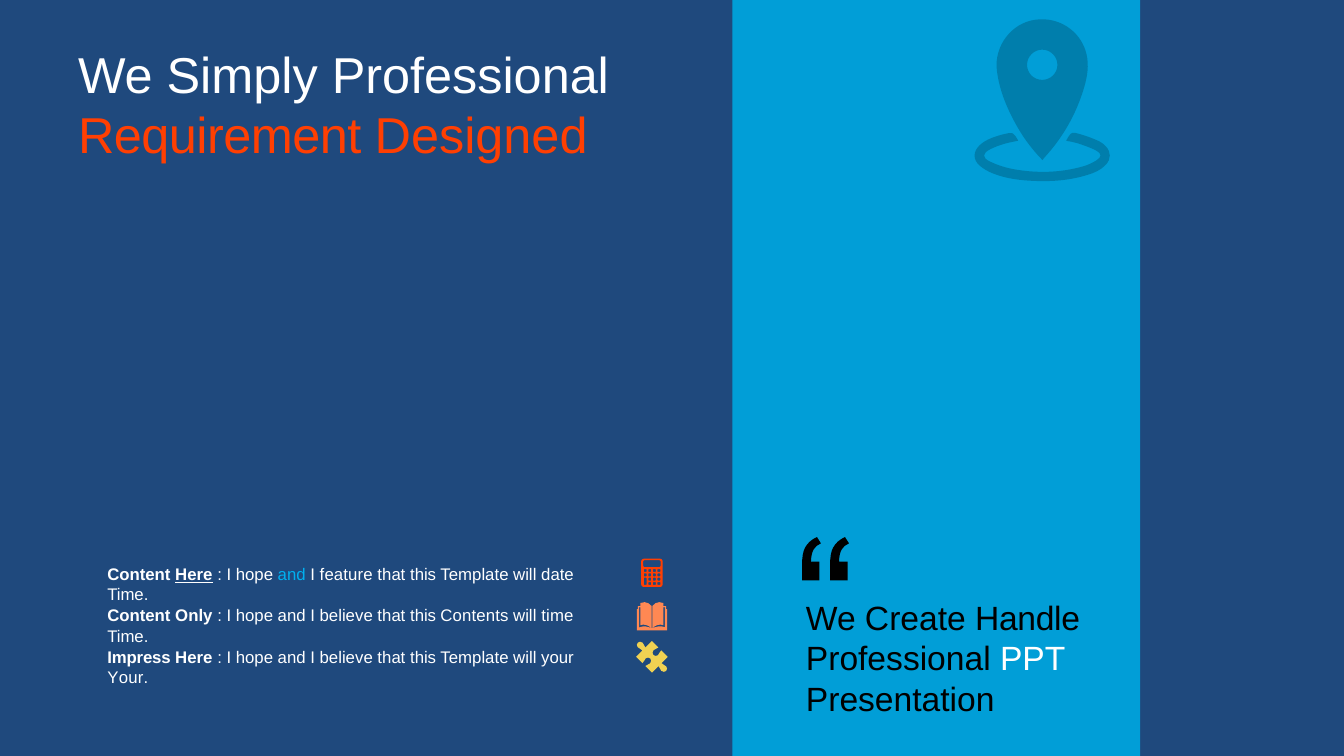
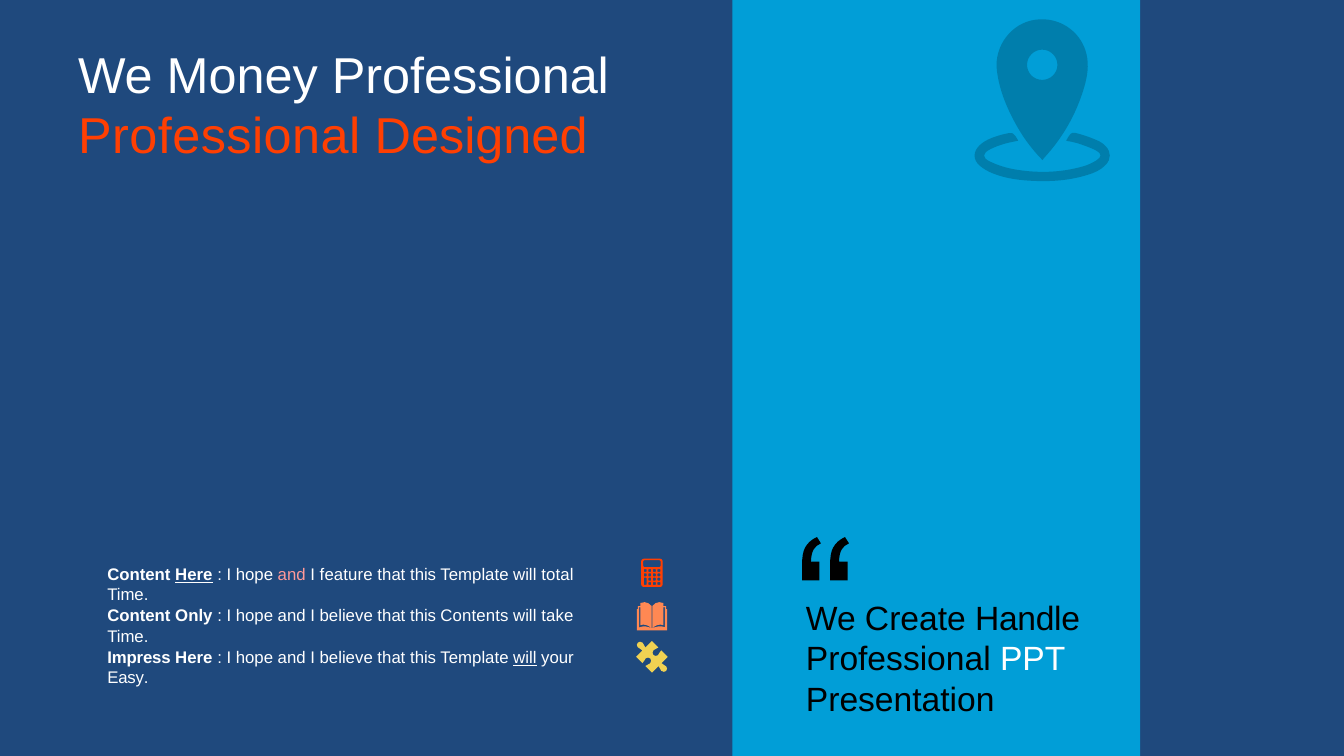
Simply: Simply -> Money
Requirement at (220, 137): Requirement -> Professional
and at (292, 575) colour: light blue -> pink
date: date -> total
will time: time -> take
will at (525, 658) underline: none -> present
Your at (128, 678): Your -> Easy
